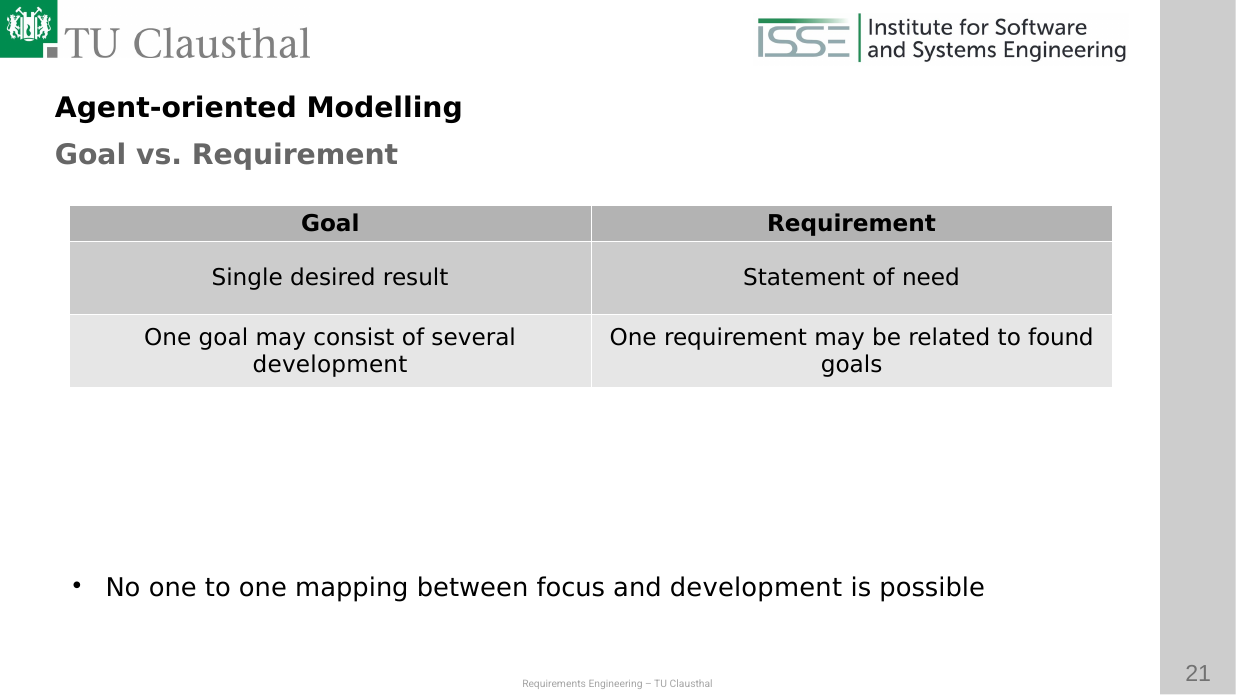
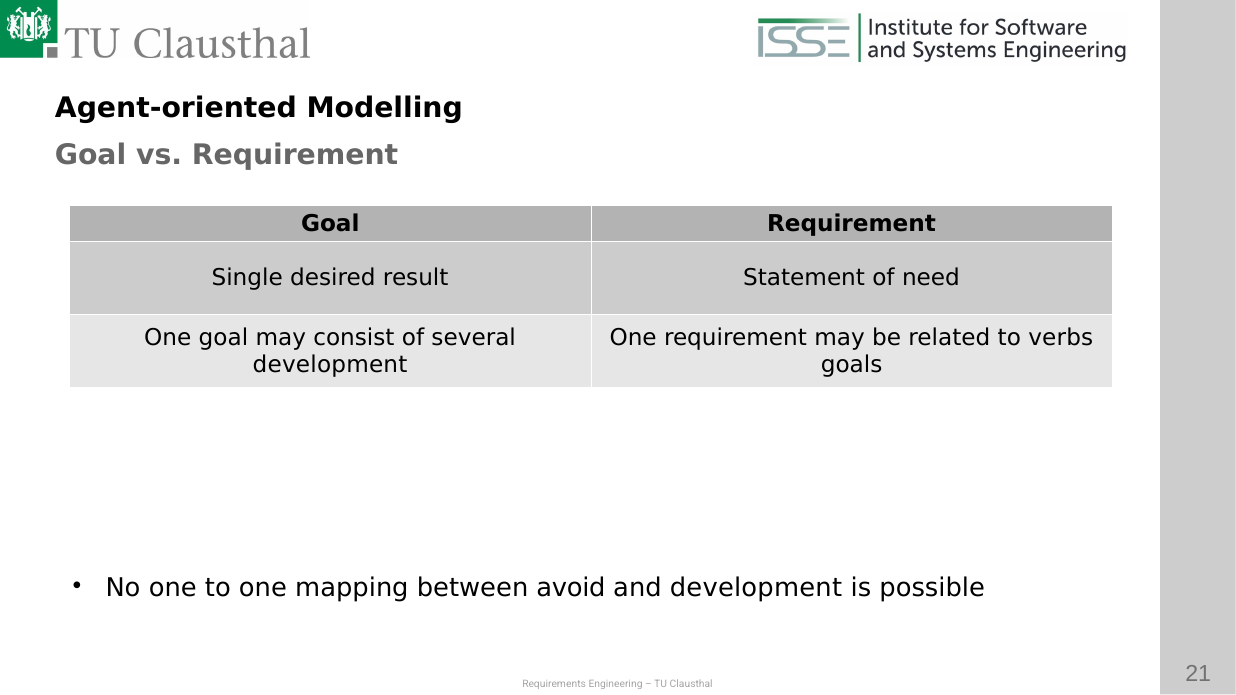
found: found -> verbs
focus: focus -> avoid
